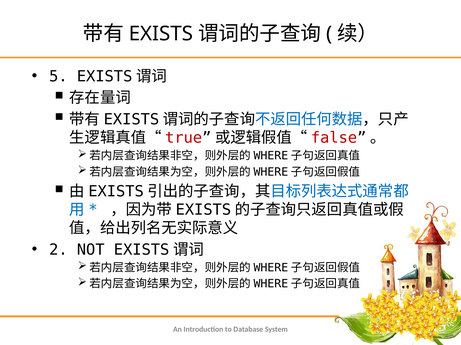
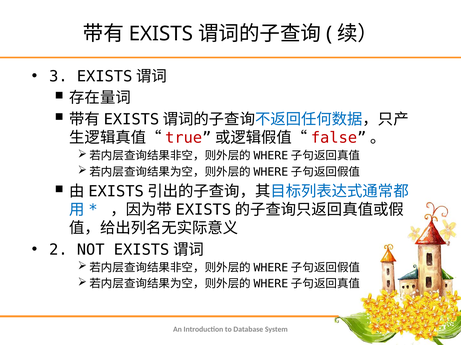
5: 5 -> 3
